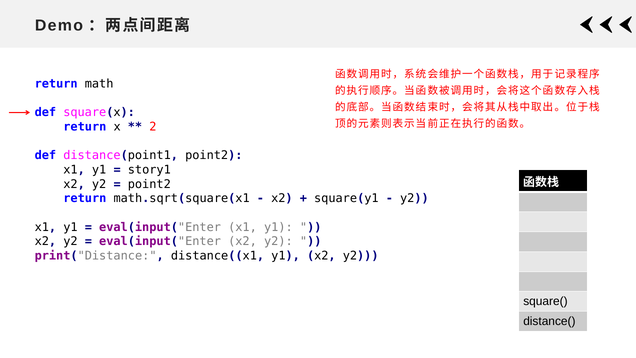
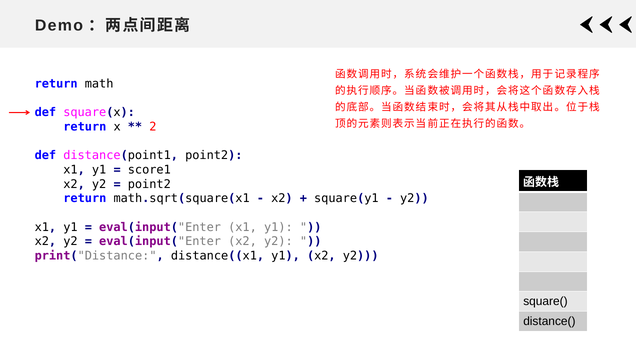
story1: story1 -> score1
